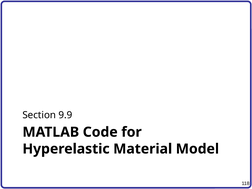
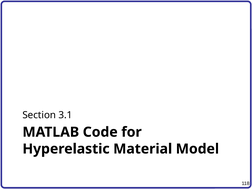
9.9: 9.9 -> 3.1
